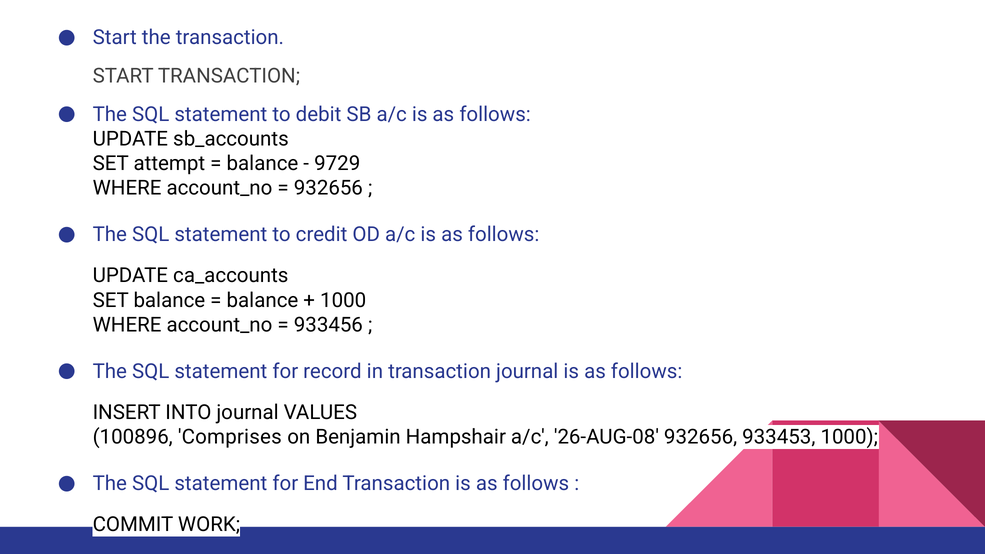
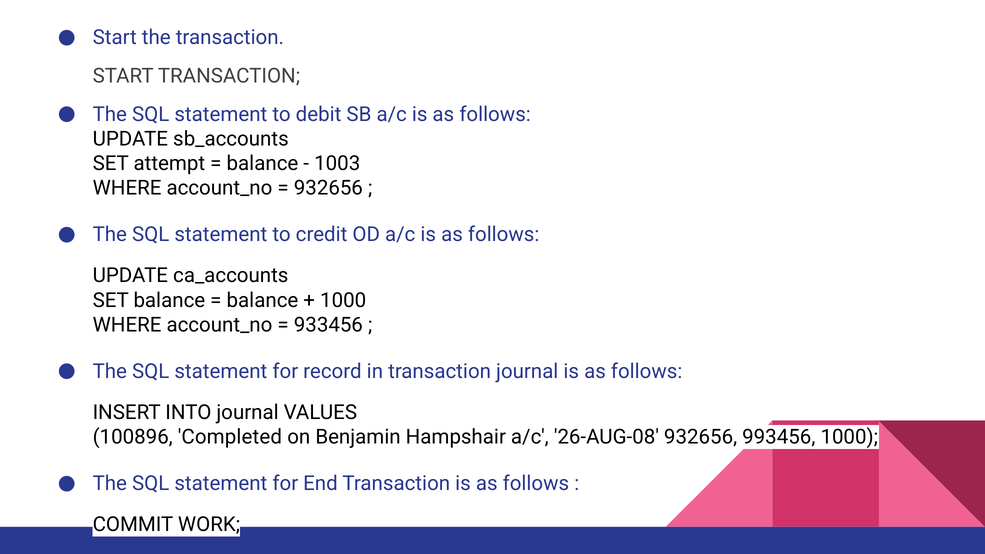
9729: 9729 -> 1003
Comprises: Comprises -> Completed
933453: 933453 -> 993456
